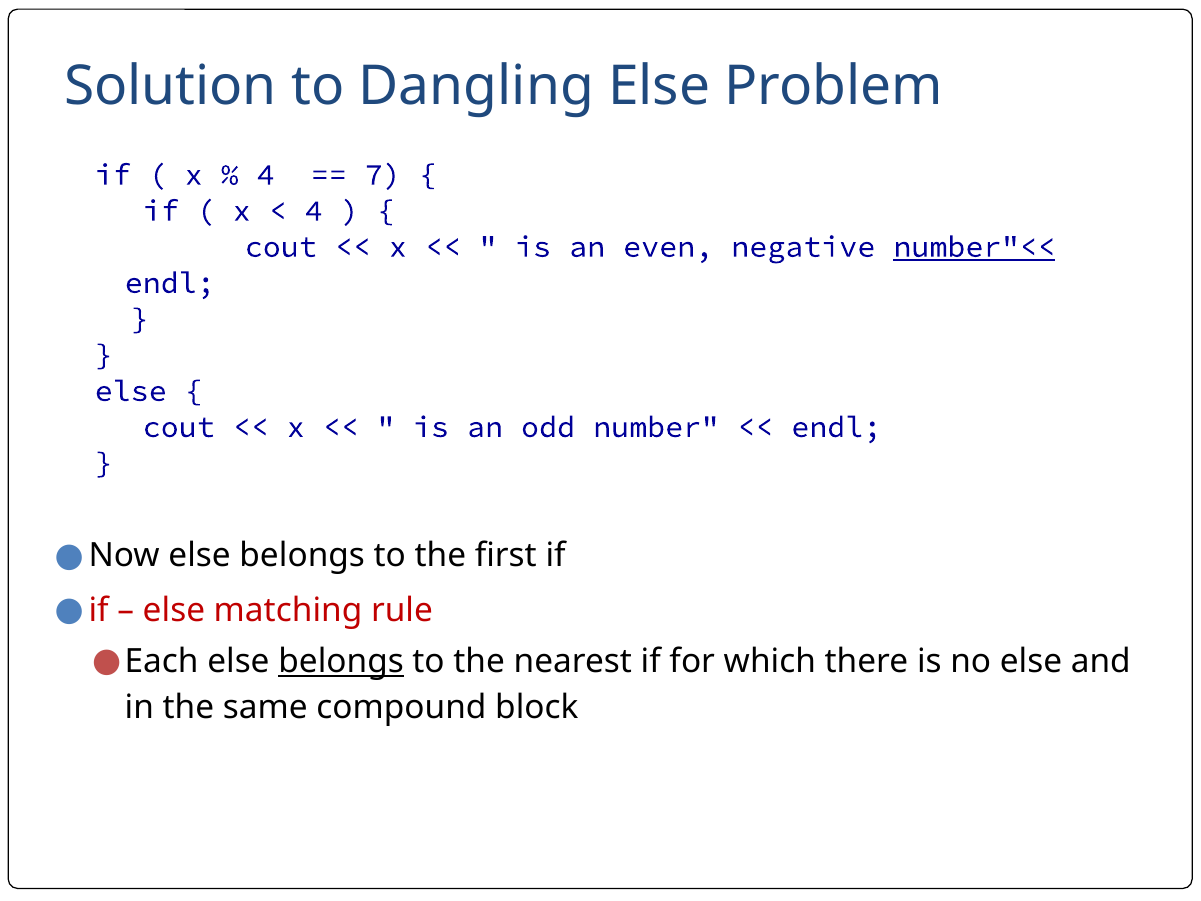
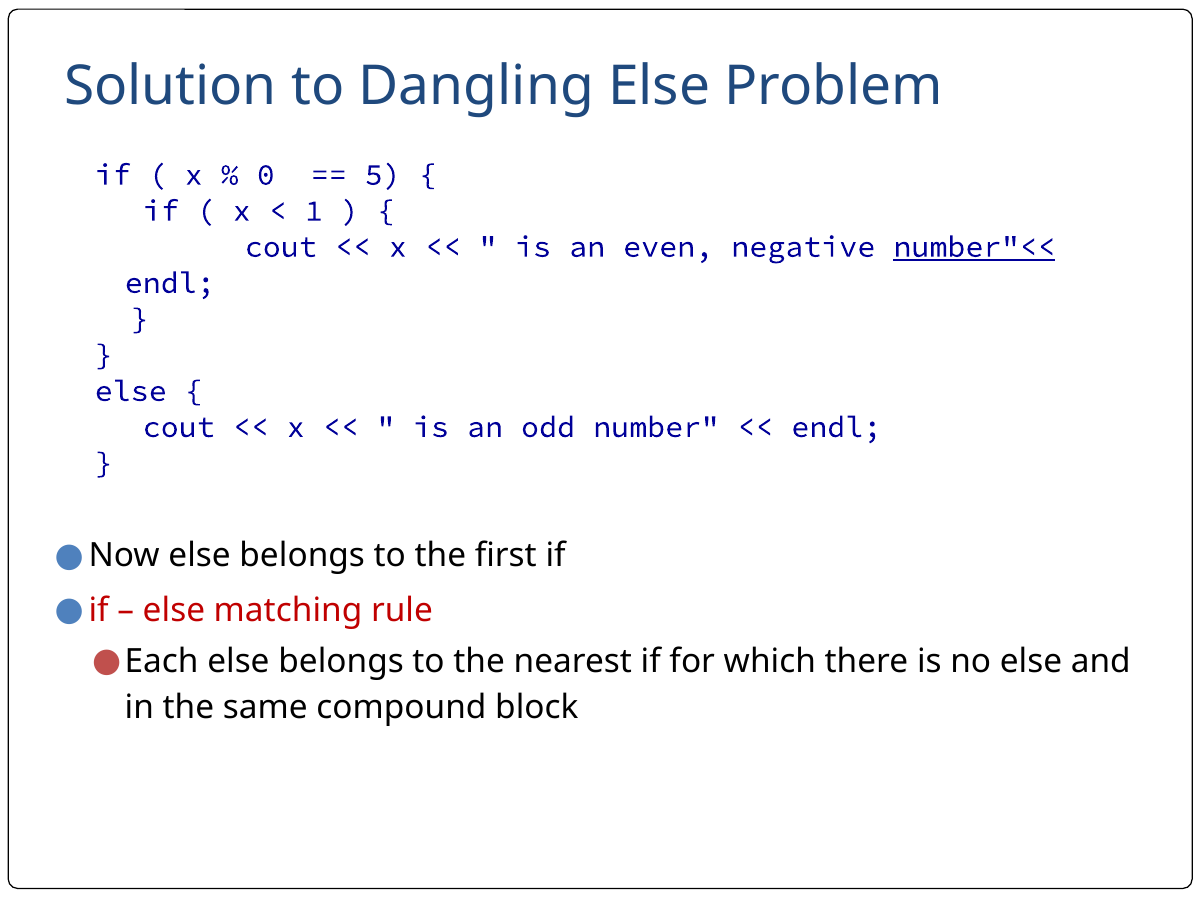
4 at (266, 175): 4 -> 0
7: 7 -> 5
4 at (314, 211): 4 -> 1
belongs at (341, 661) underline: present -> none
